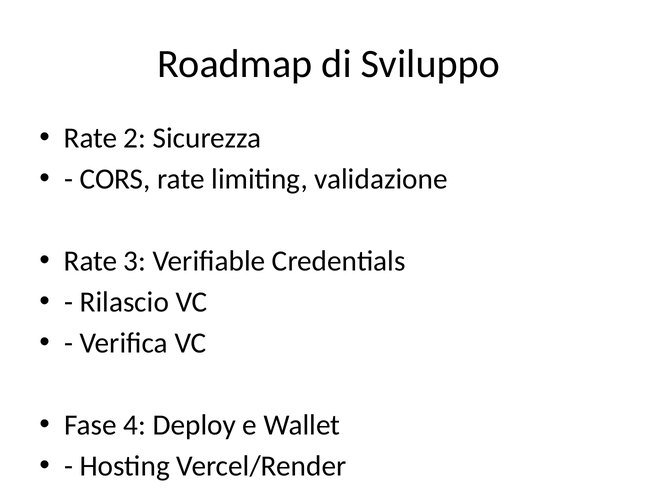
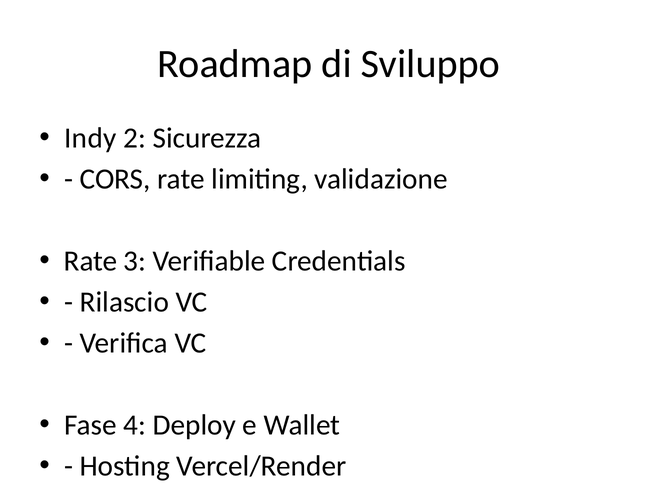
Rate at (91, 138): Rate -> Indy
